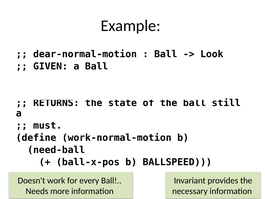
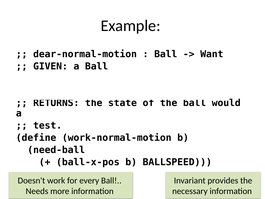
Look: Look -> Want
still: still -> would
must: must -> test
